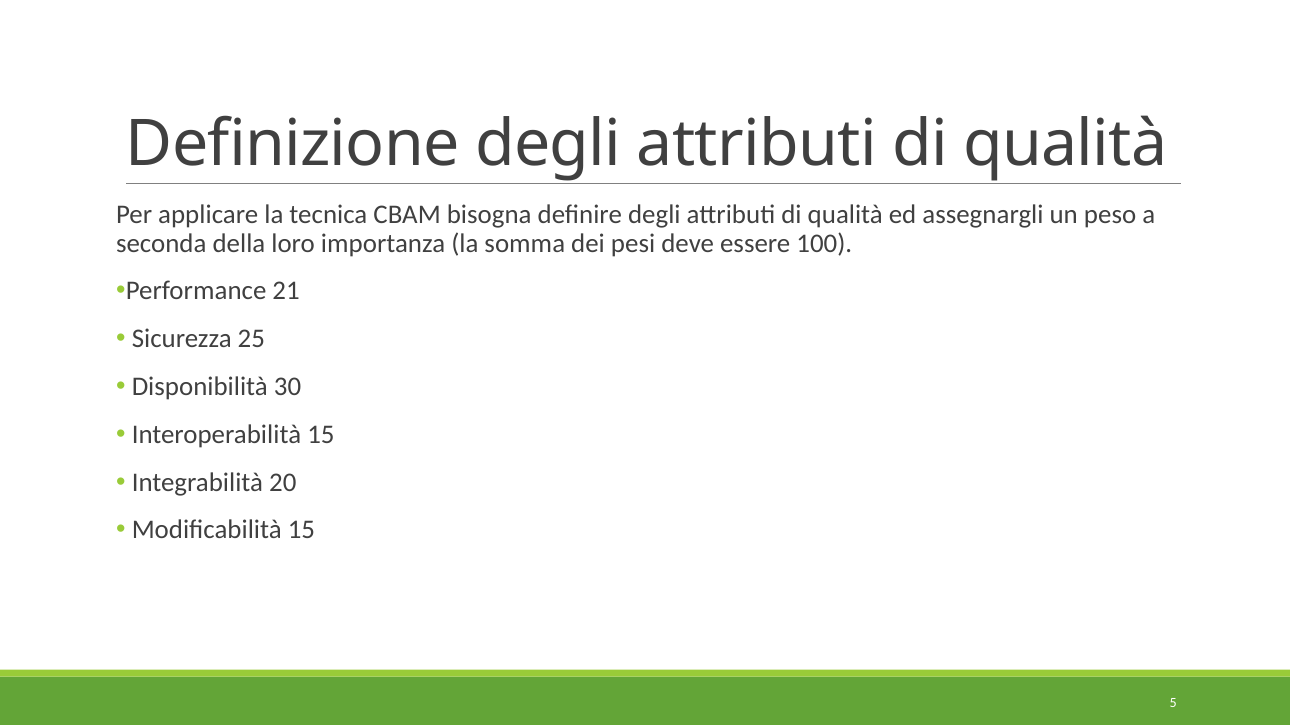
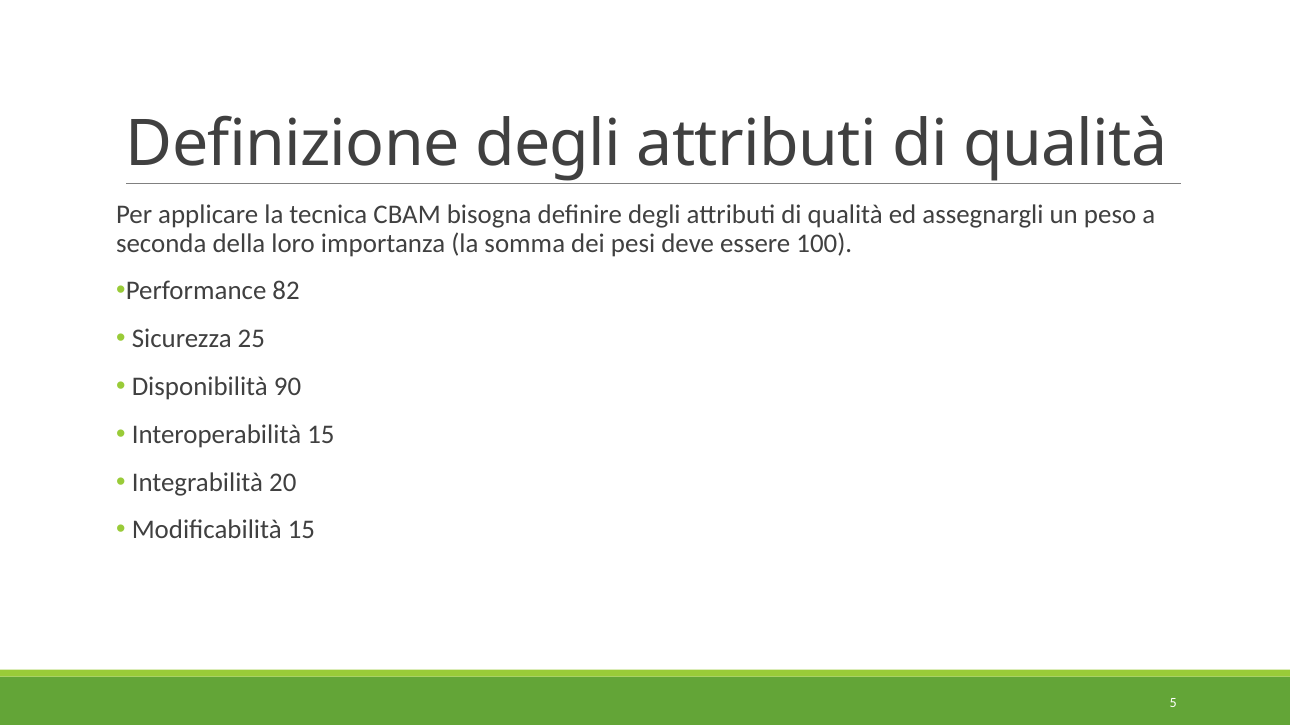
21: 21 -> 82
30: 30 -> 90
